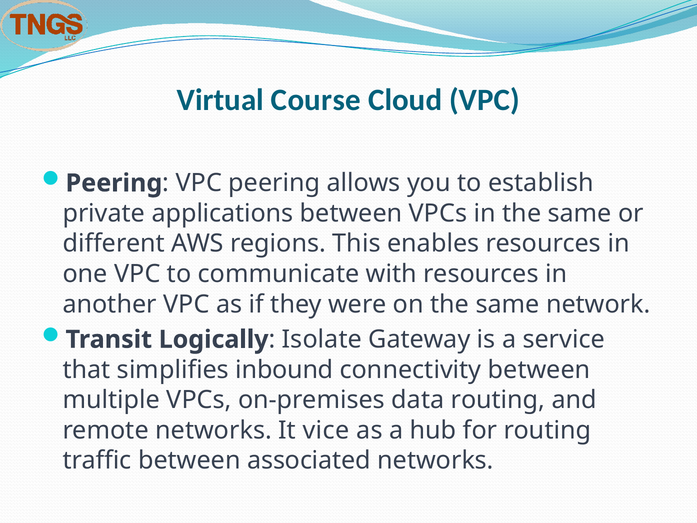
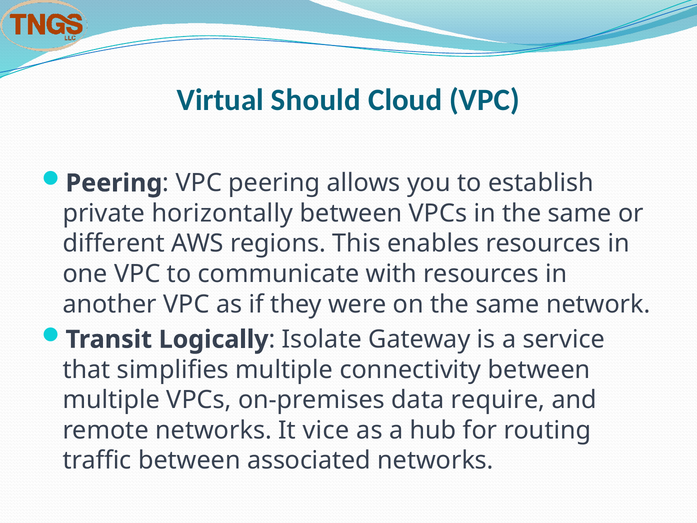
Course: Course -> Should
applications: applications -> horizontally
simplifies inbound: inbound -> multiple
data routing: routing -> require
